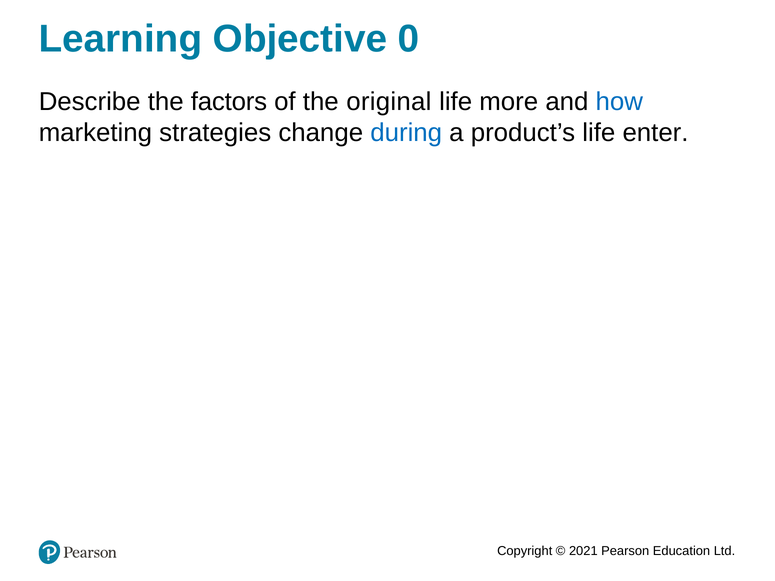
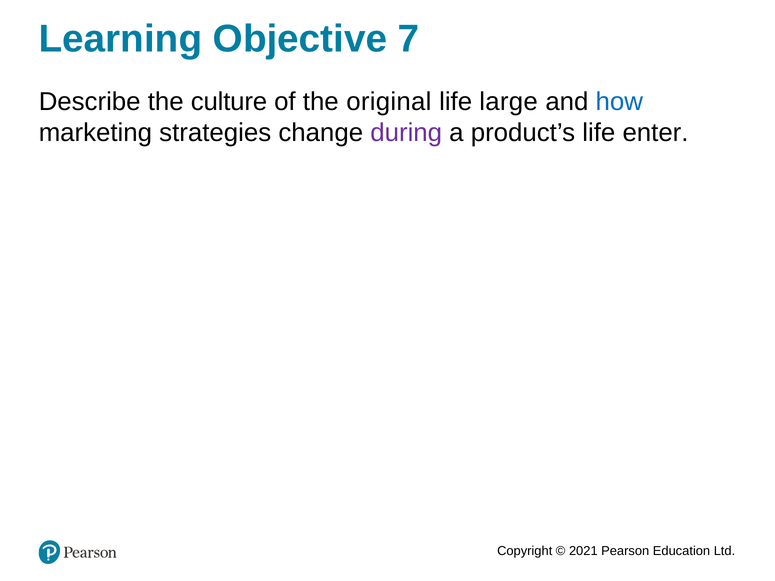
0: 0 -> 7
factors: factors -> culture
more: more -> large
during colour: blue -> purple
